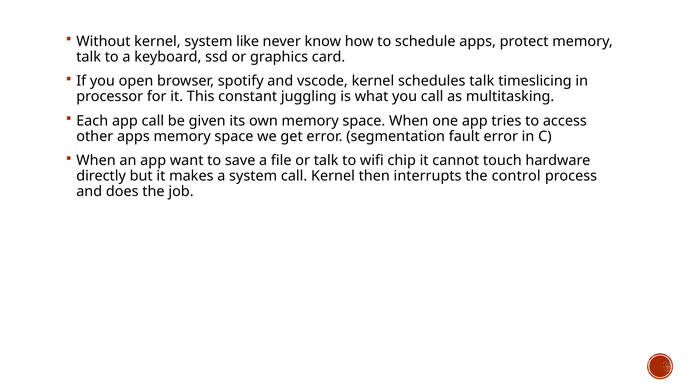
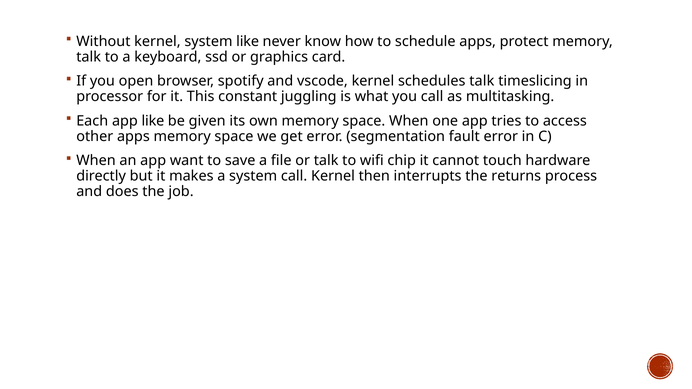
app call: call -> like
control: control -> returns
